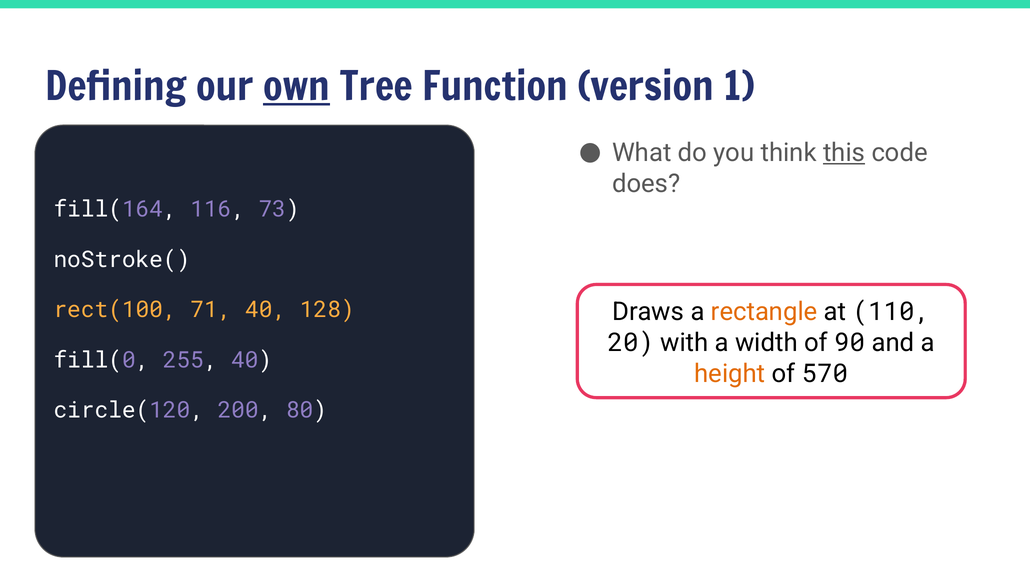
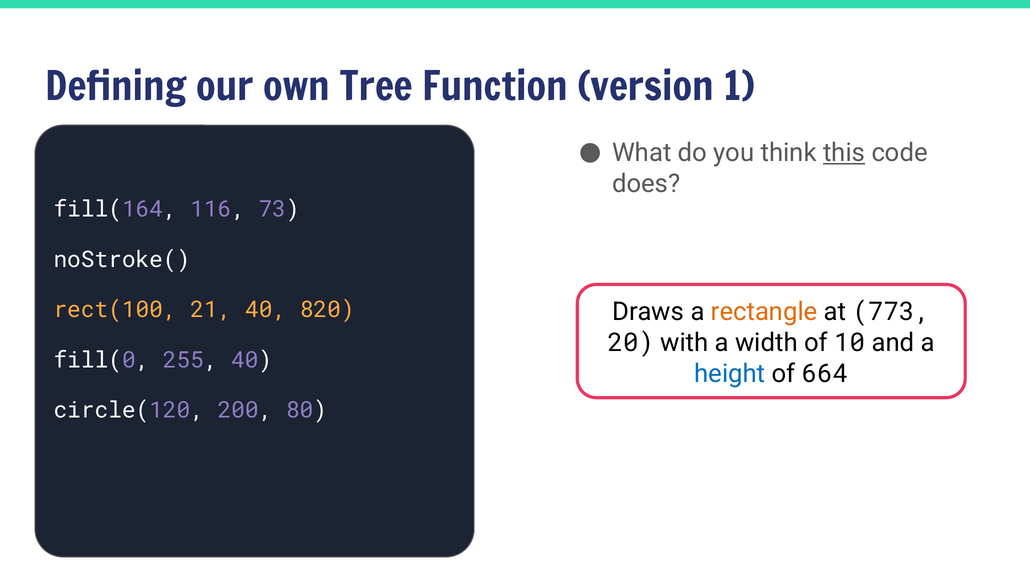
own underline: present -> none
71: 71 -> 21
128: 128 -> 820
110: 110 -> 773
90: 90 -> 10
height colour: orange -> blue
570: 570 -> 664
